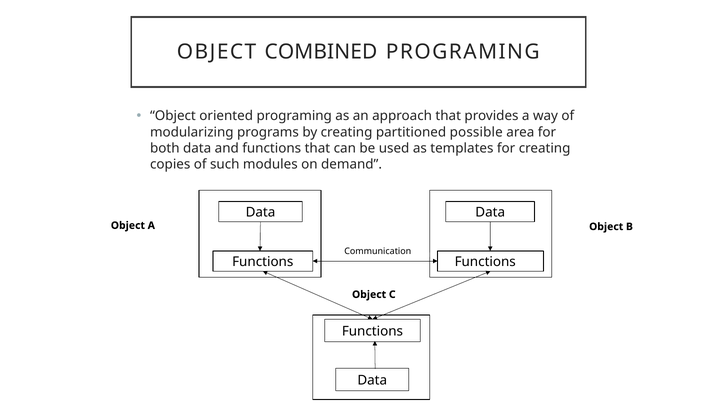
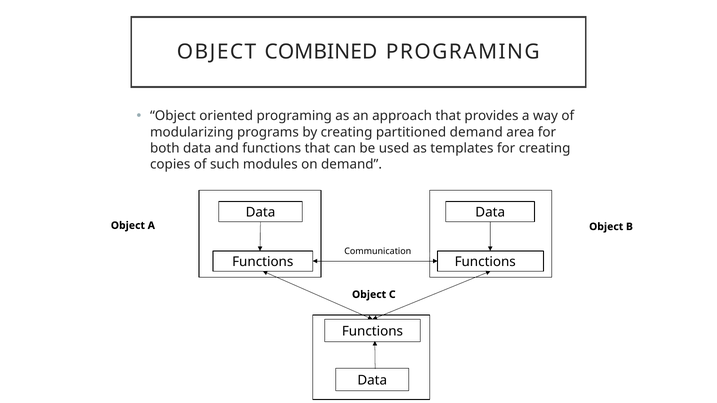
partitioned possible: possible -> demand
